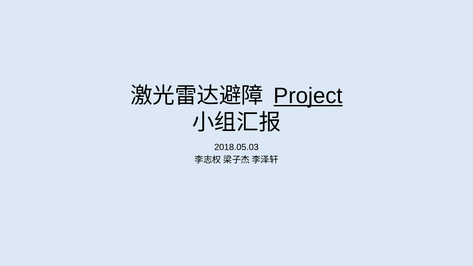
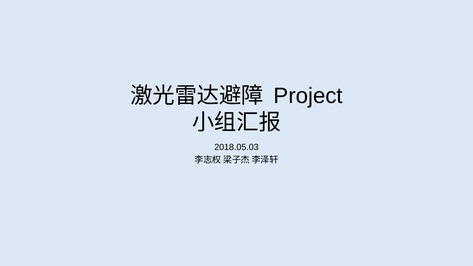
Project underline: present -> none
